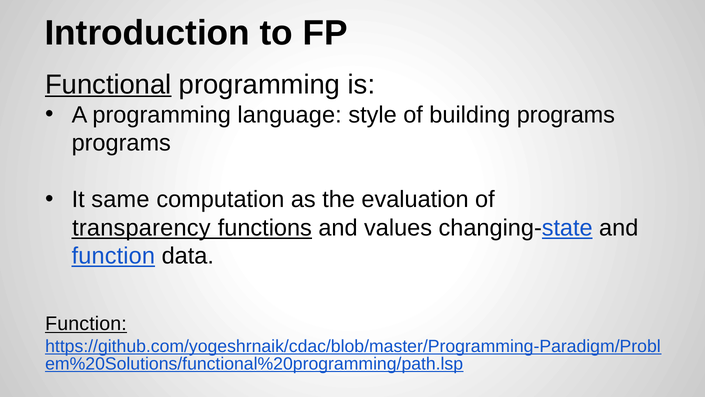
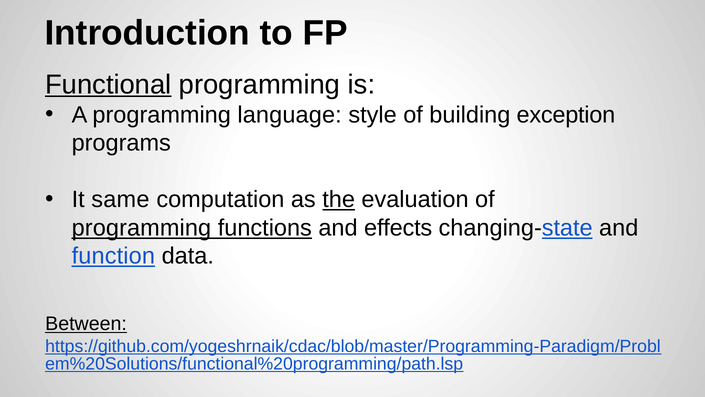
building programs: programs -> exception
the underline: none -> present
transparency at (141, 228): transparency -> programming
values: values -> effects
Function at (86, 324): Function -> Between
